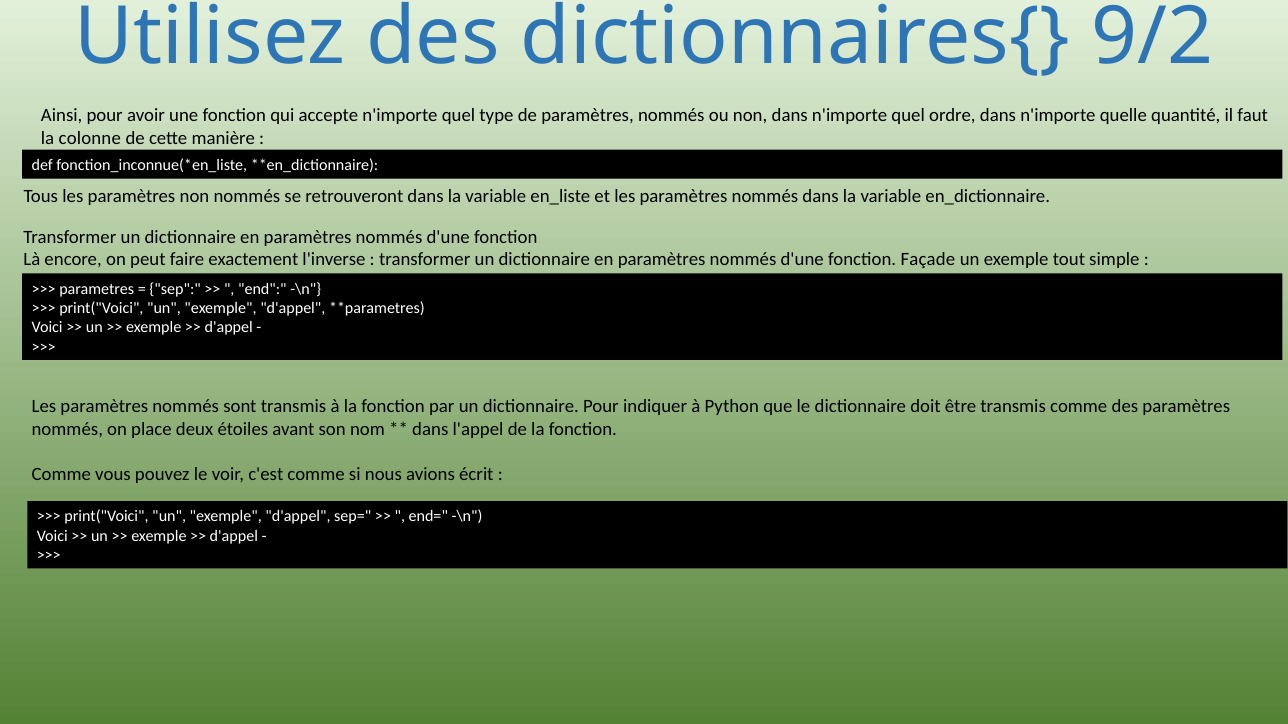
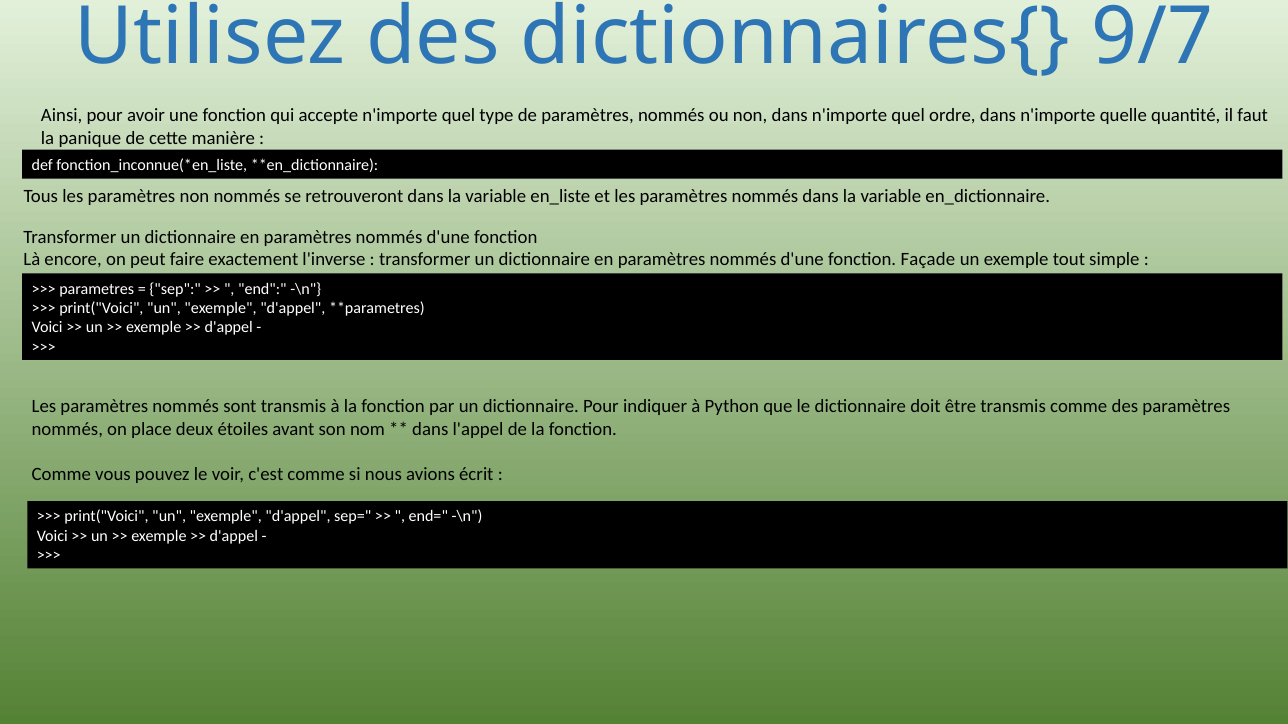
9/2: 9/2 -> 9/7
colonne: colonne -> panique
